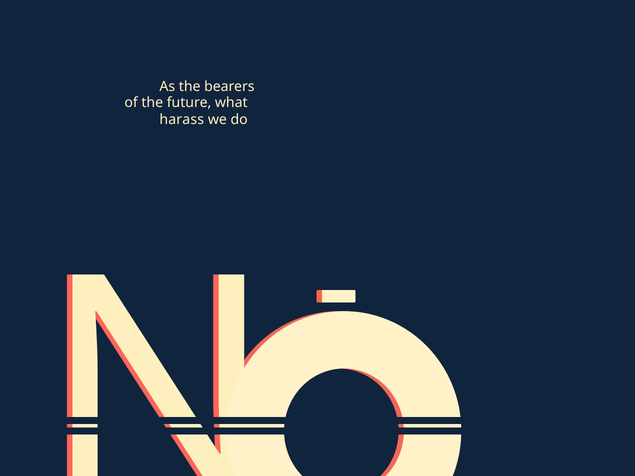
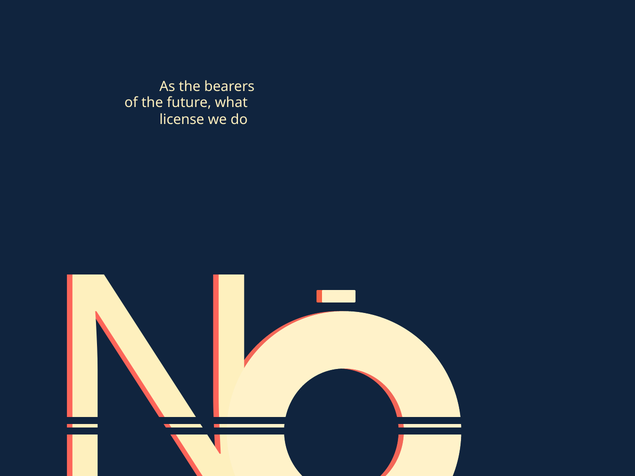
harass: harass -> license
